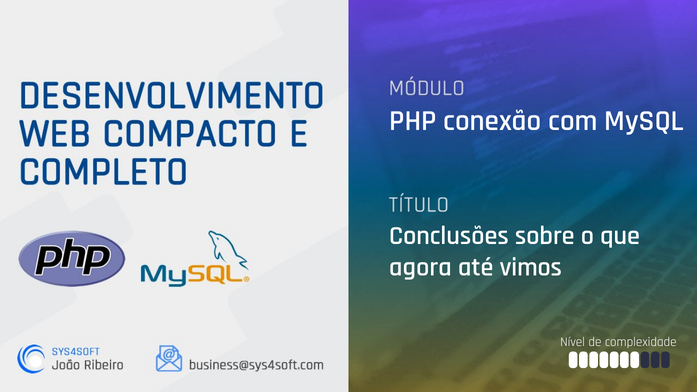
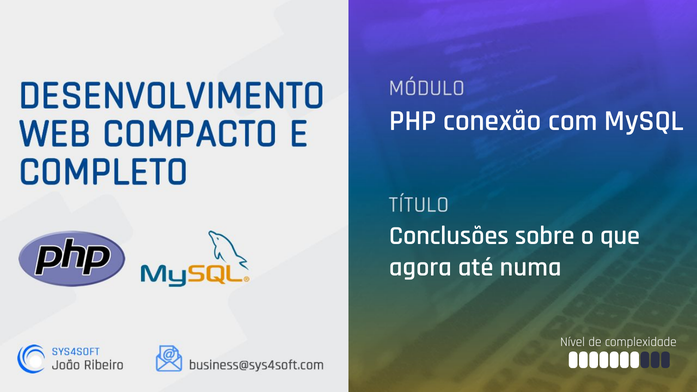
vimos: vimos -> numa
